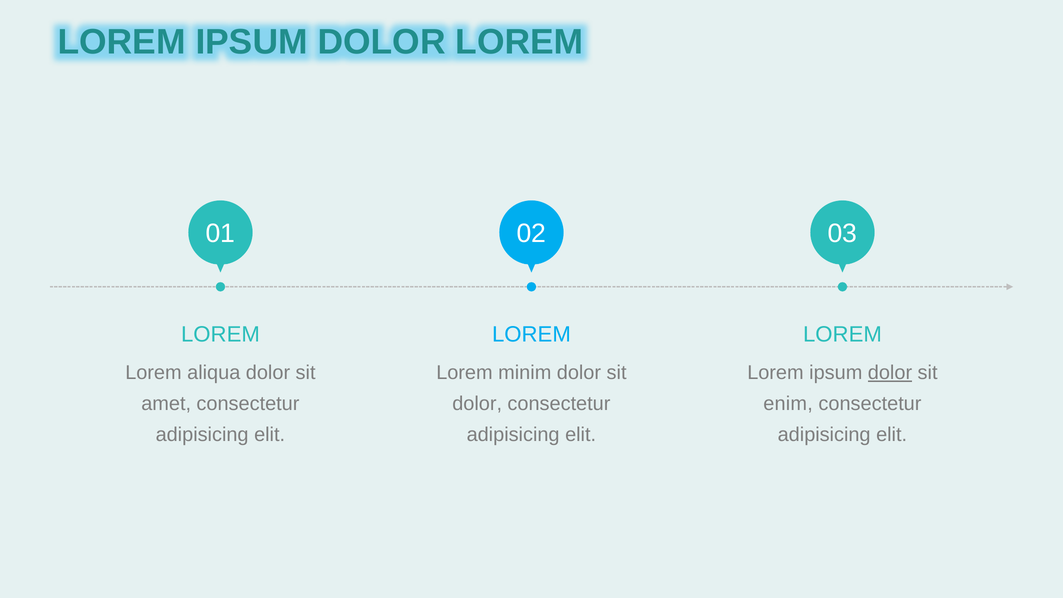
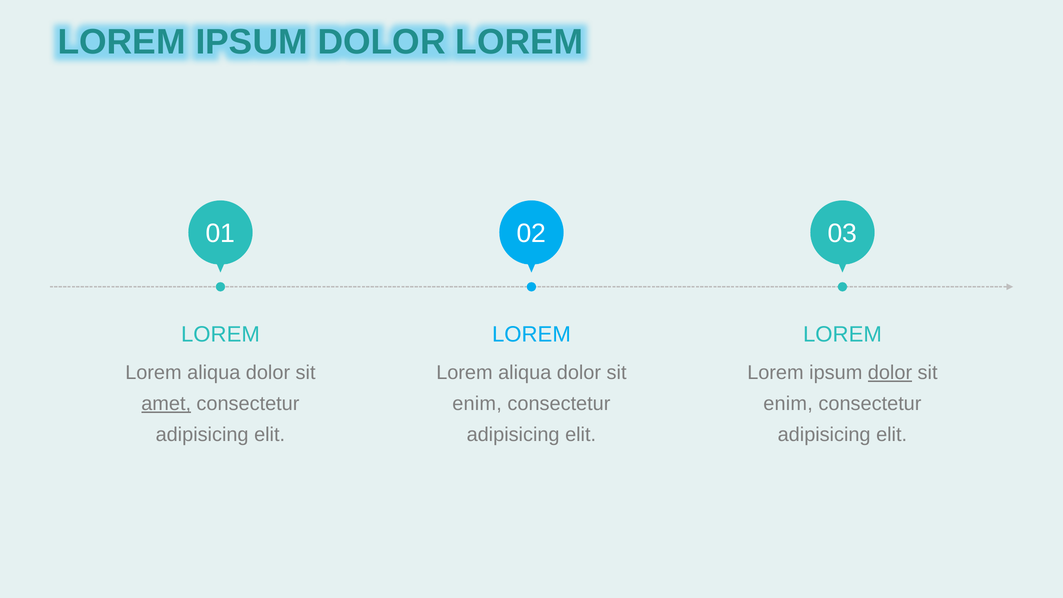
minim at (525, 373): minim -> aliqua
amet underline: none -> present
dolor at (477, 404): dolor -> enim
